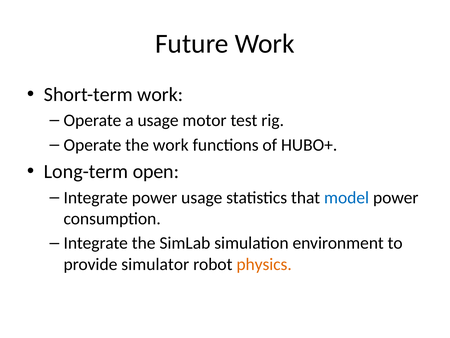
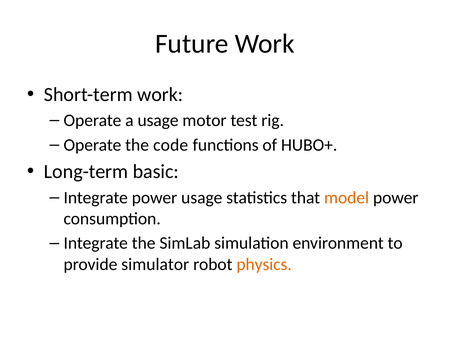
the work: work -> code
open: open -> basic
model colour: blue -> orange
